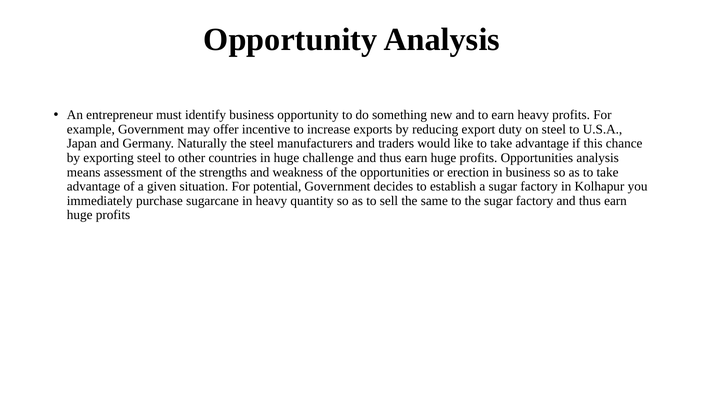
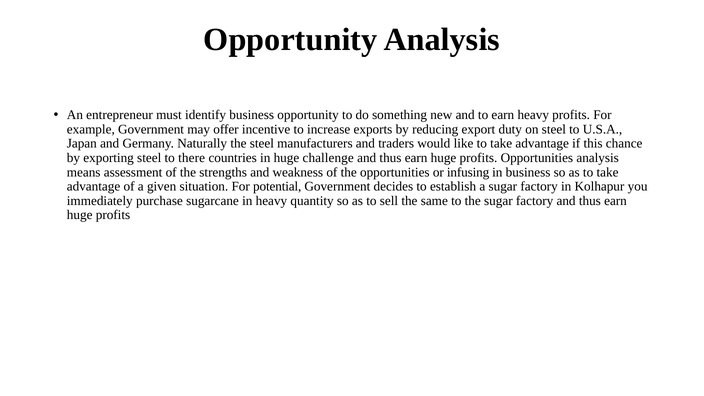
other: other -> there
erection: erection -> infusing
